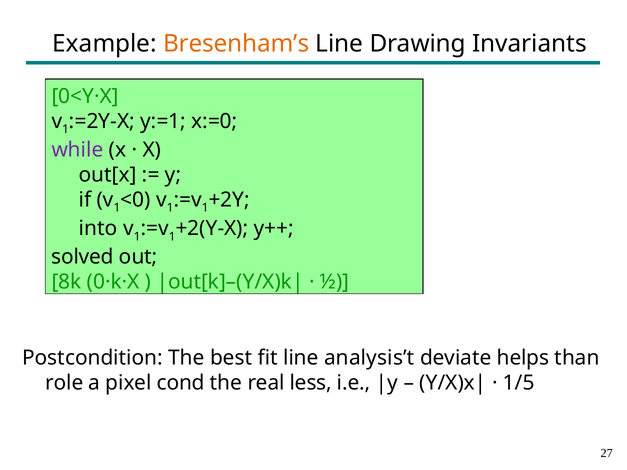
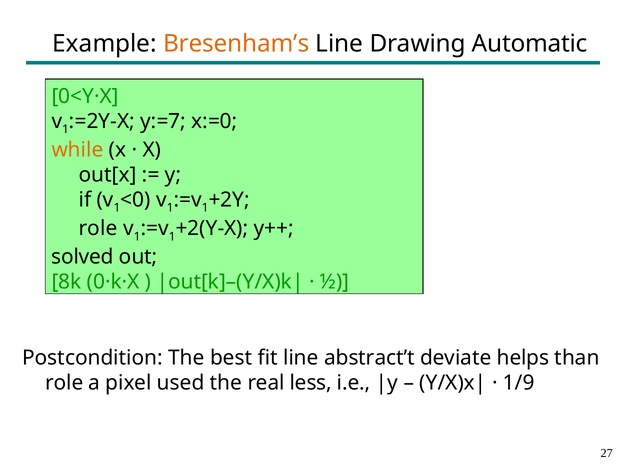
Invariants: Invariants -> Automatic
y:=1: y:=1 -> y:=7
while colour: purple -> orange
into at (98, 228): into -> role
analysis’t: analysis’t -> abstract’t
cond: cond -> used
1/5: 1/5 -> 1/9
